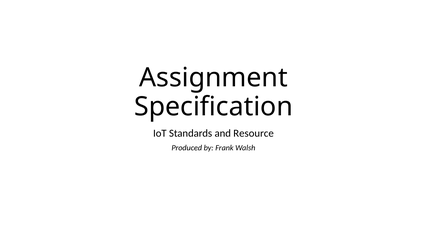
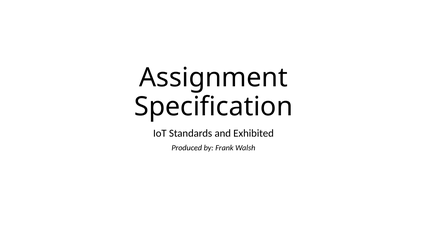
Resource: Resource -> Exhibited
